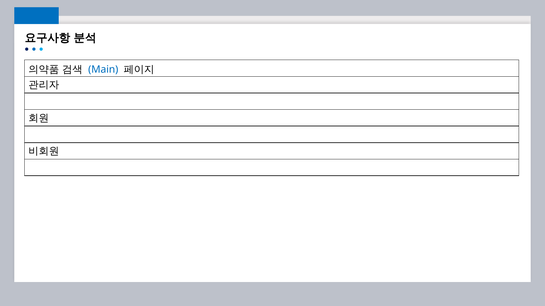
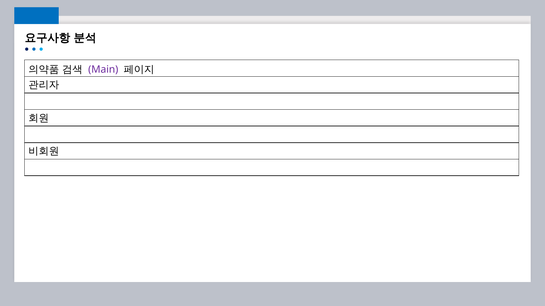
Main colour: blue -> purple
